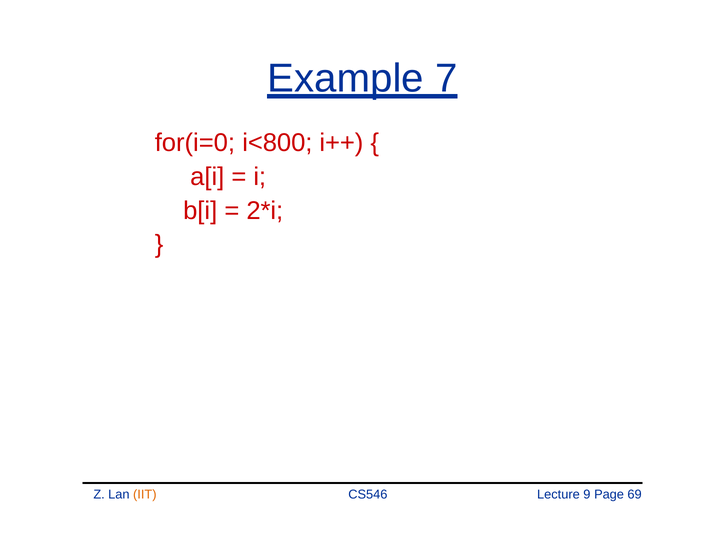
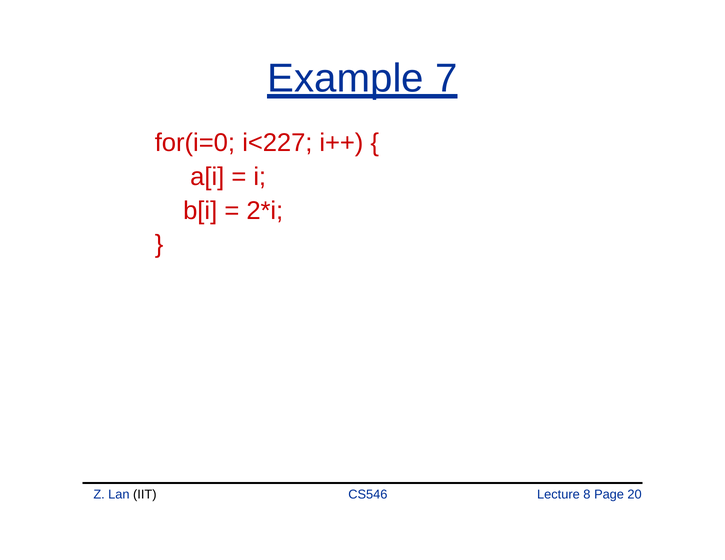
i<800: i<800 -> i<227
IIT colour: orange -> black
9: 9 -> 8
69: 69 -> 20
